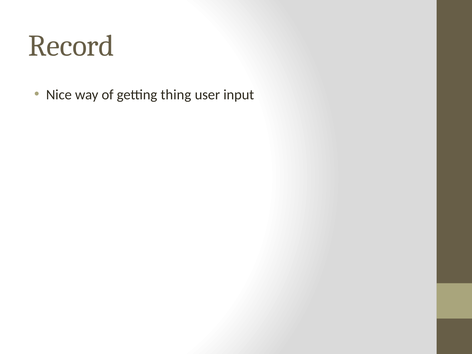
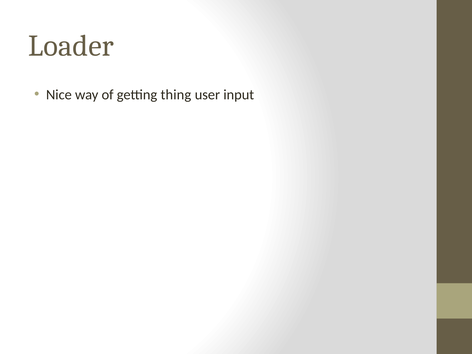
Record: Record -> Loader
